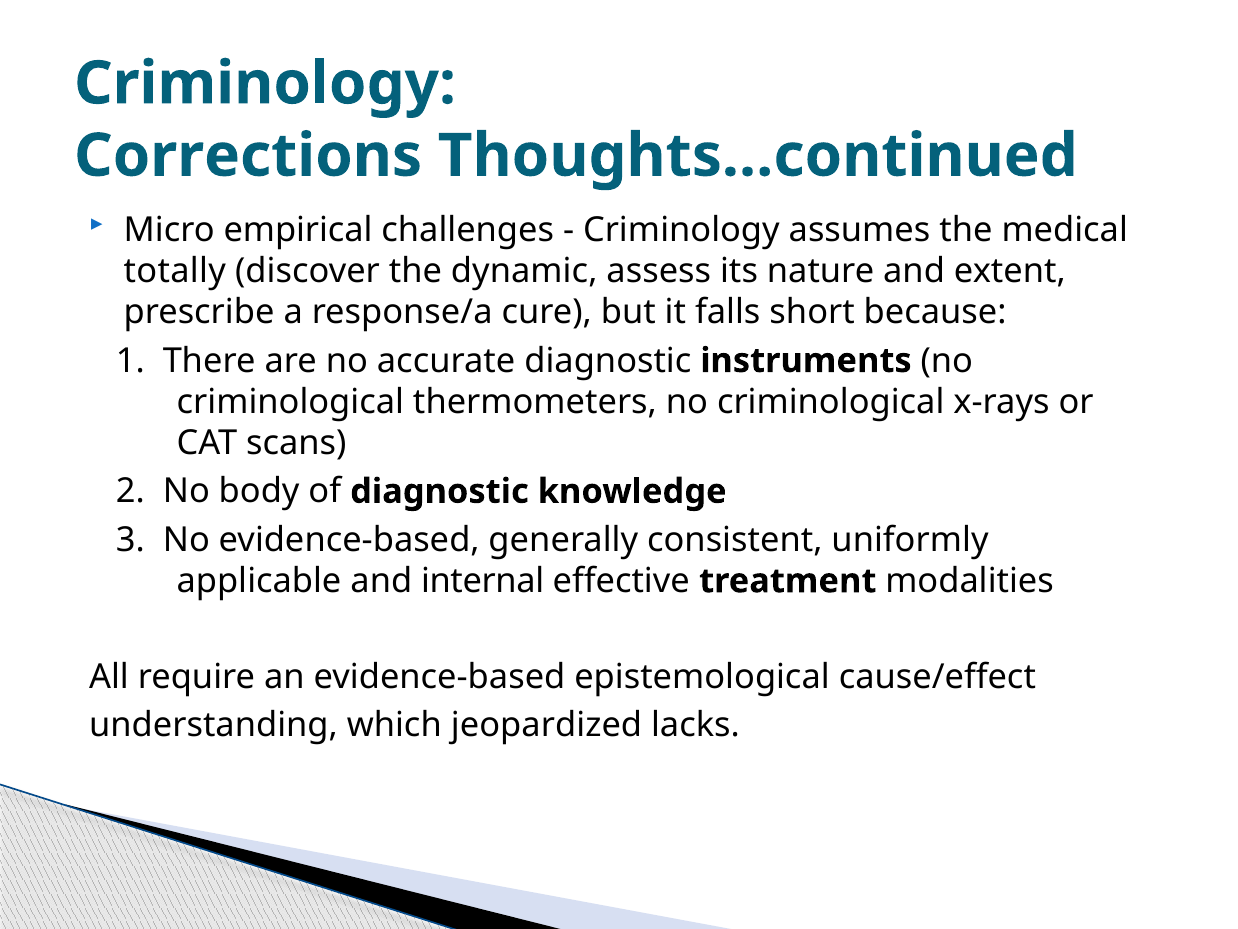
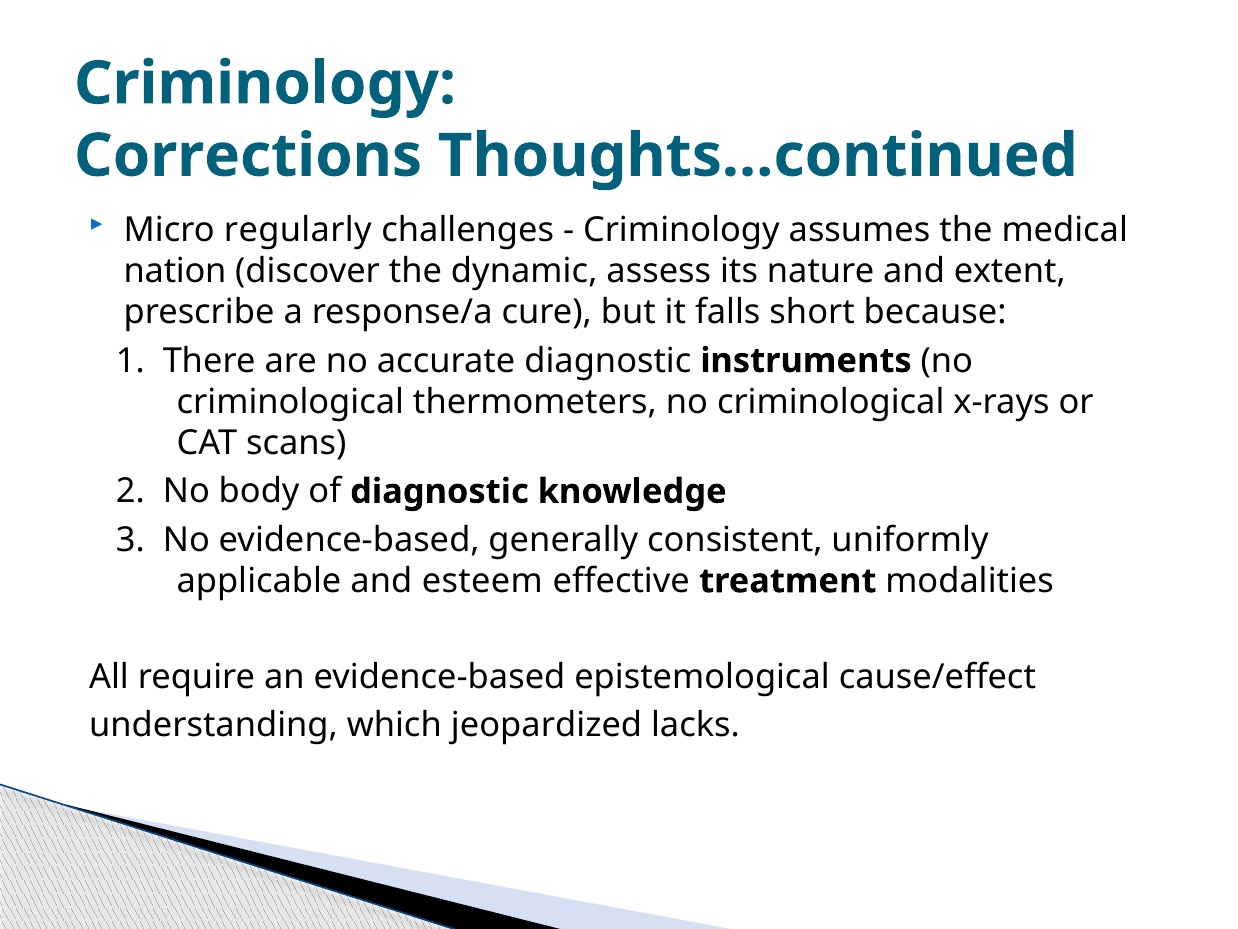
empirical: empirical -> regularly
totally: totally -> nation
internal: internal -> esteem
